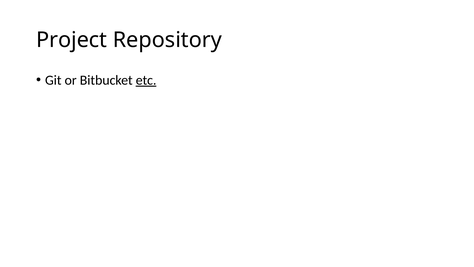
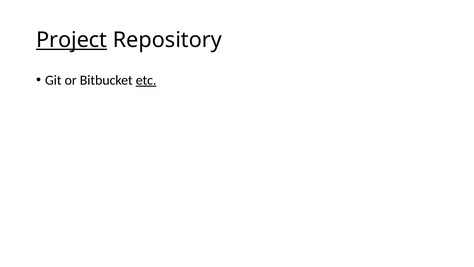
Project underline: none -> present
